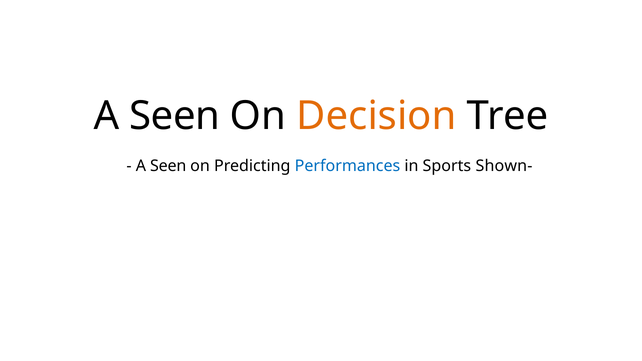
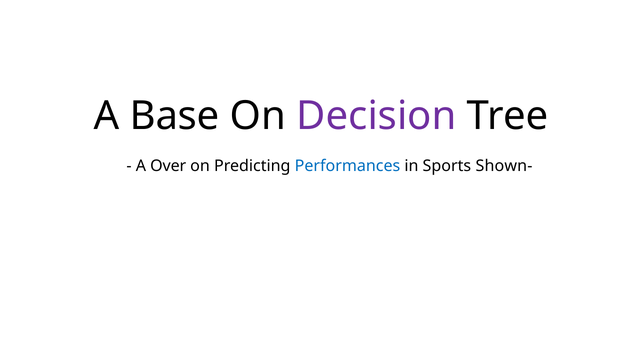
Seen at (175, 116): Seen -> Base
Decision colour: orange -> purple
Seen at (168, 166): Seen -> Over
